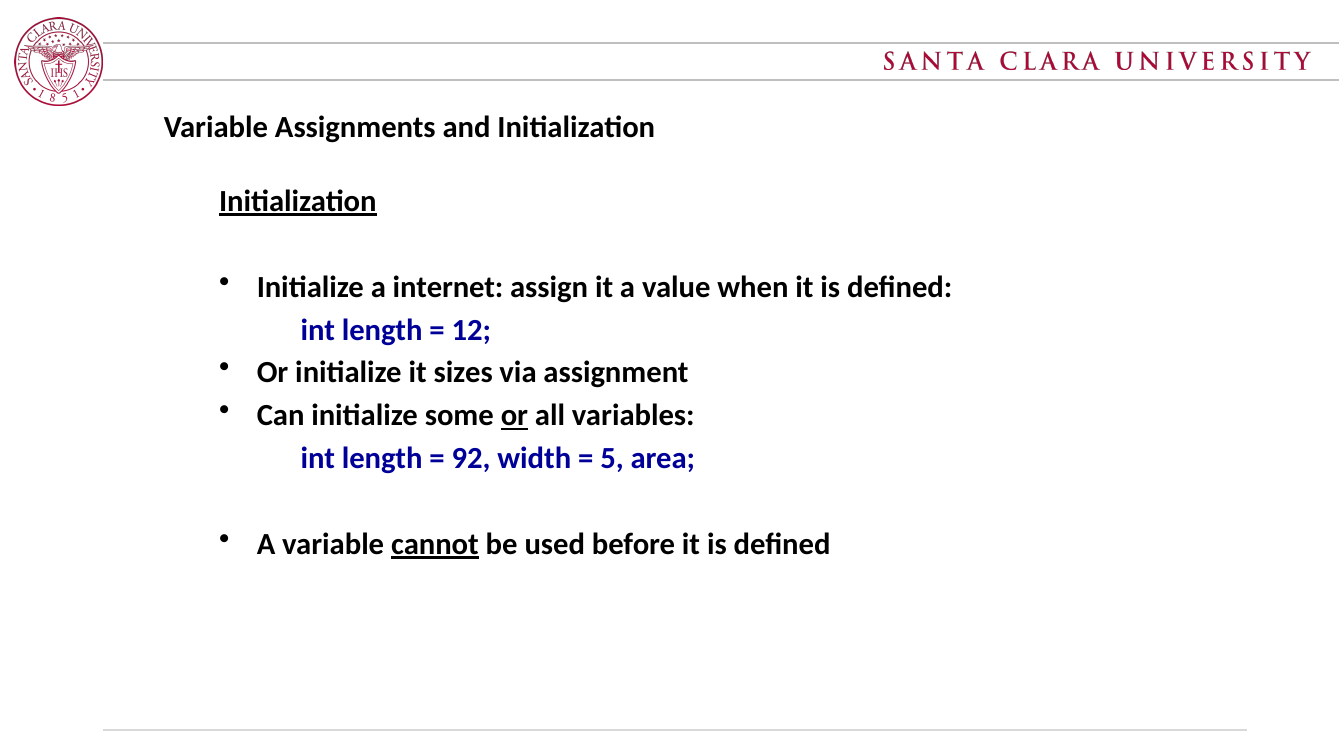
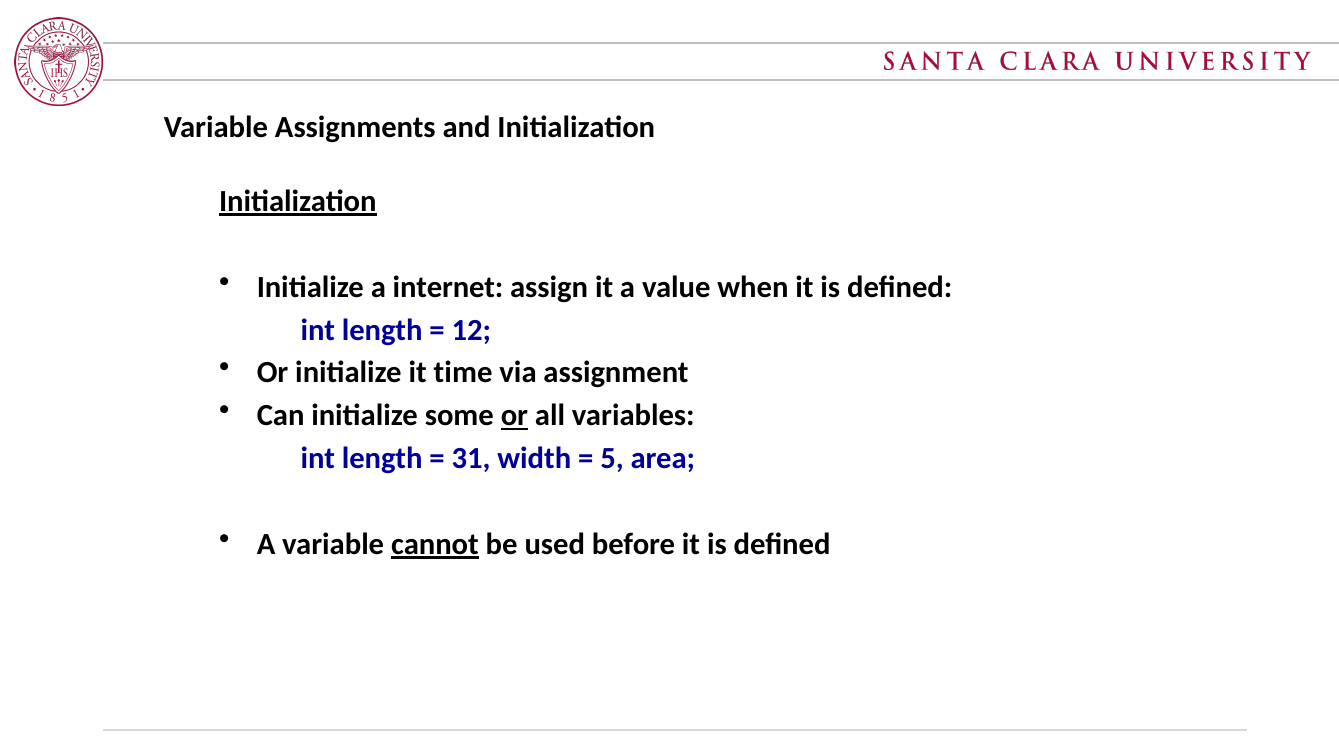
sizes: sizes -> time
92: 92 -> 31
